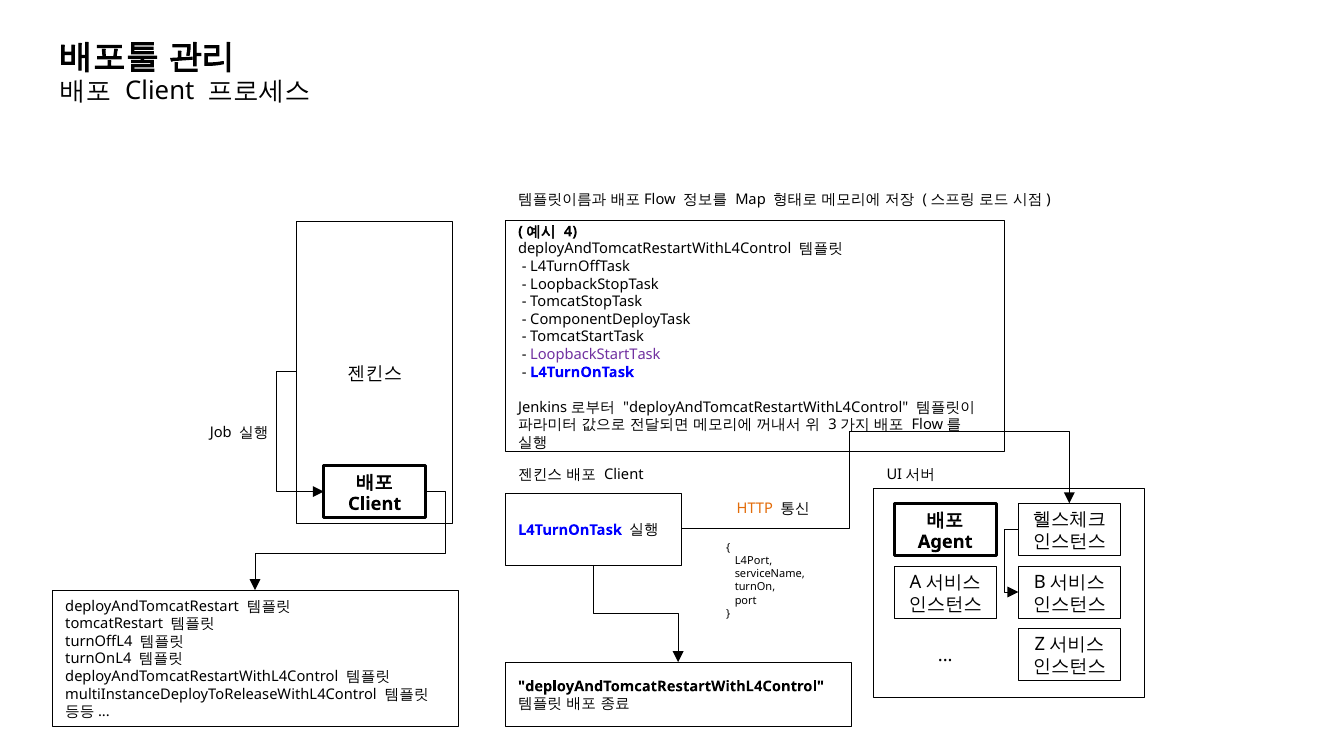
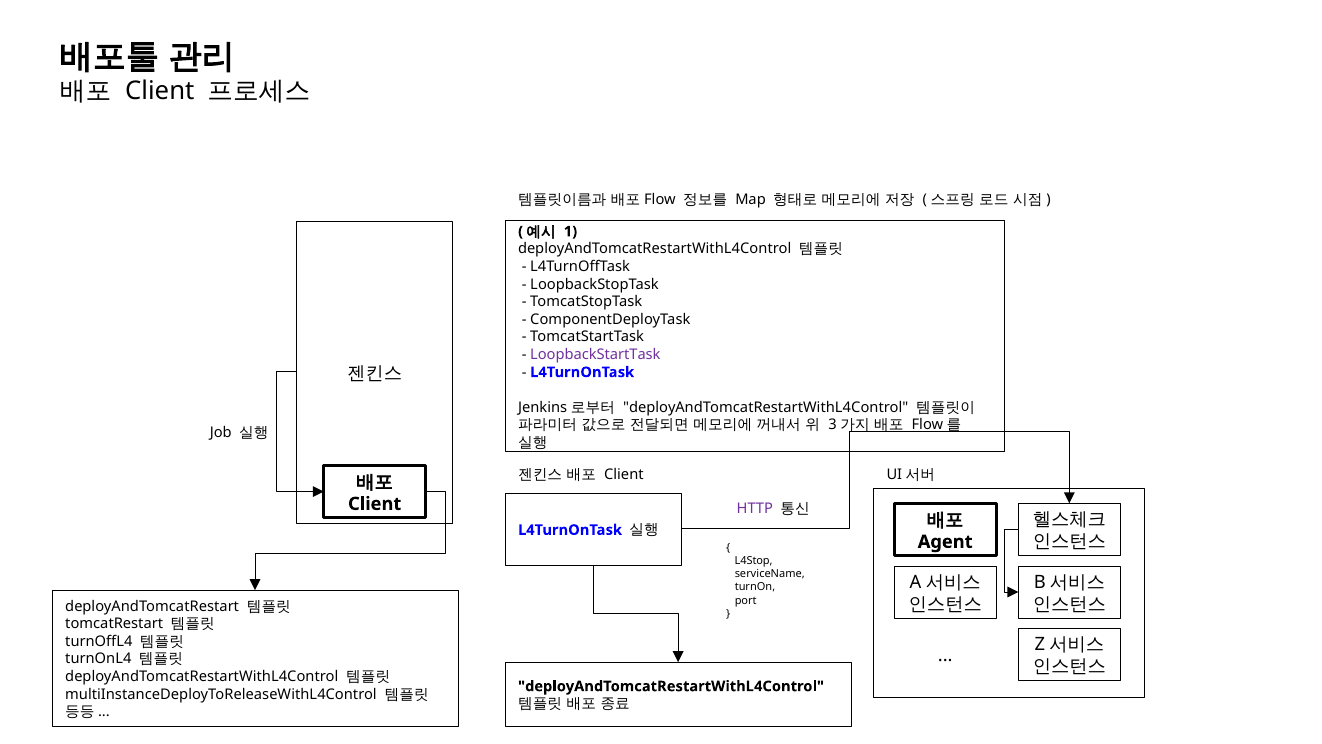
4: 4 -> 1
HTTP colour: orange -> purple
L4Port: L4Port -> L4Stop
